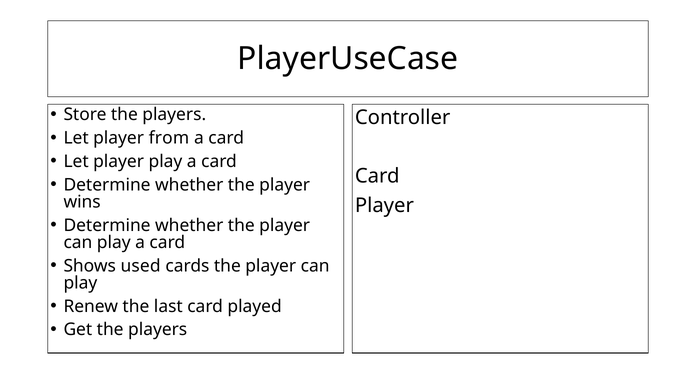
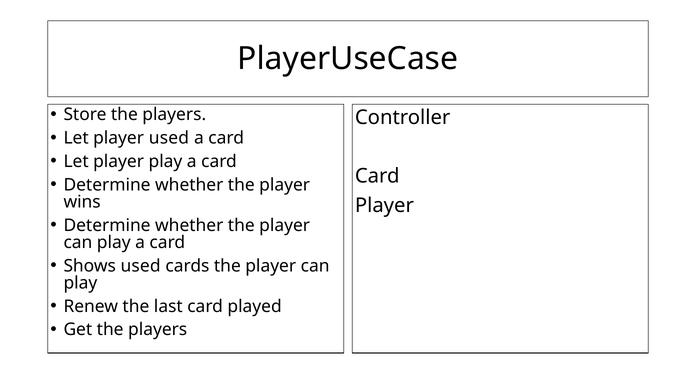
player from: from -> used
